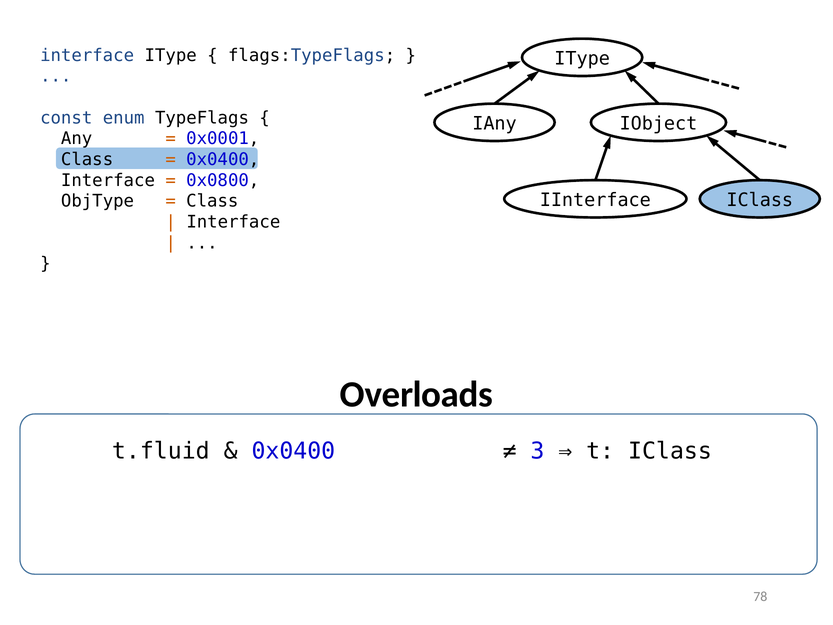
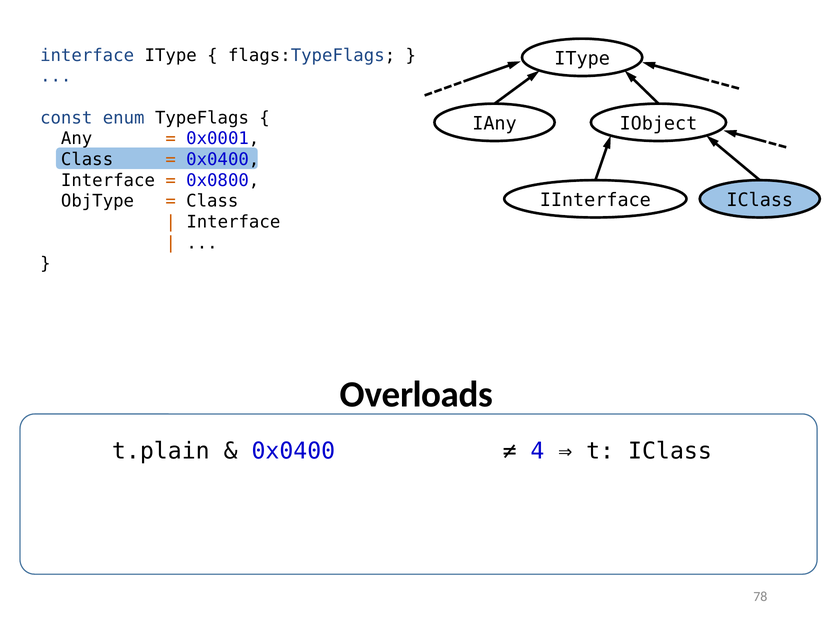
t.fluid: t.fluid -> t.plain
3: 3 -> 4
